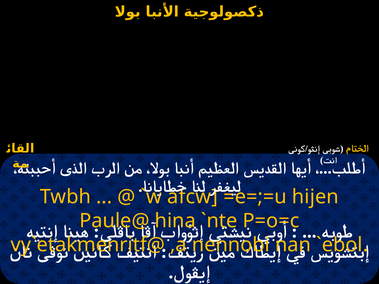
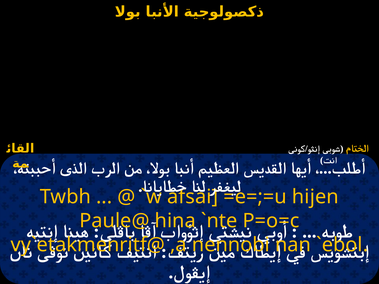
afcw: afcw -> afsai
